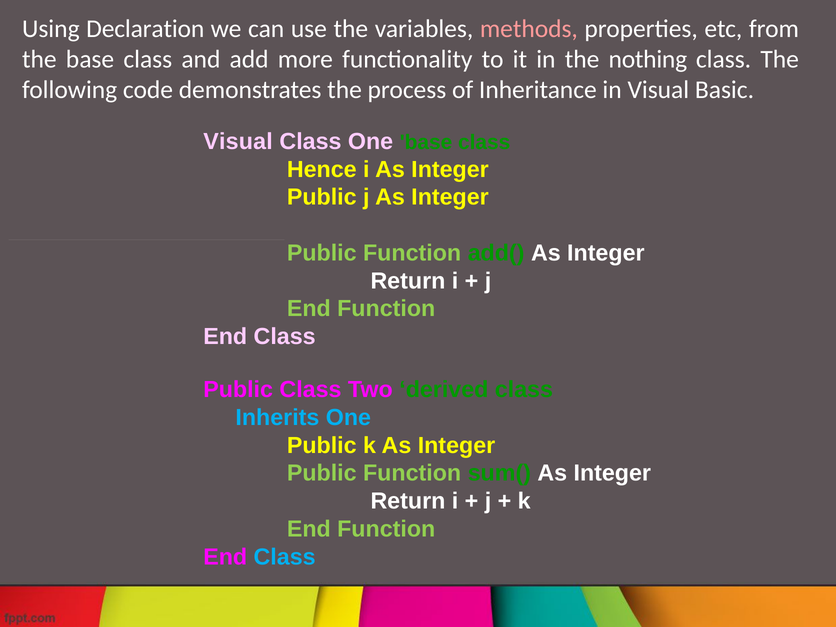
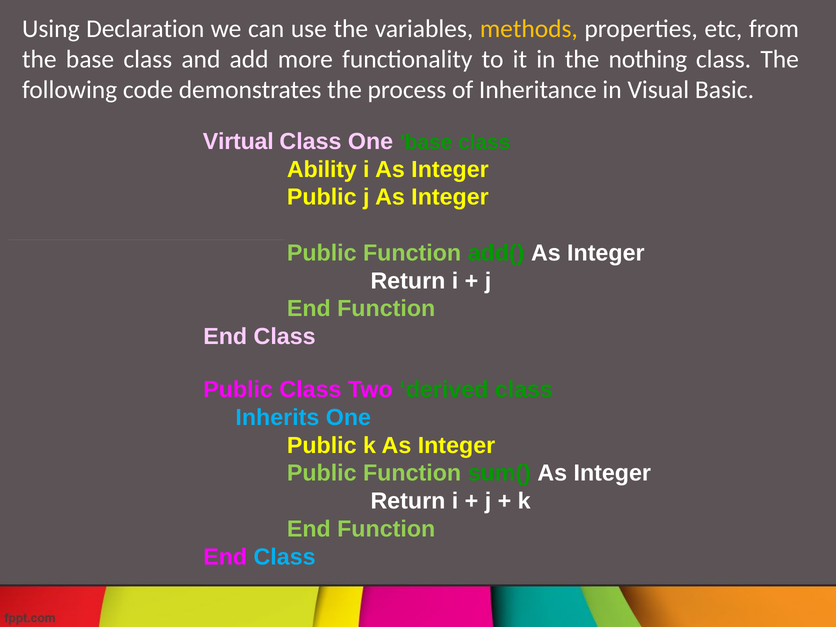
methods colour: pink -> yellow
Visual at (238, 141): Visual -> Virtual
Hence: Hence -> Ability
